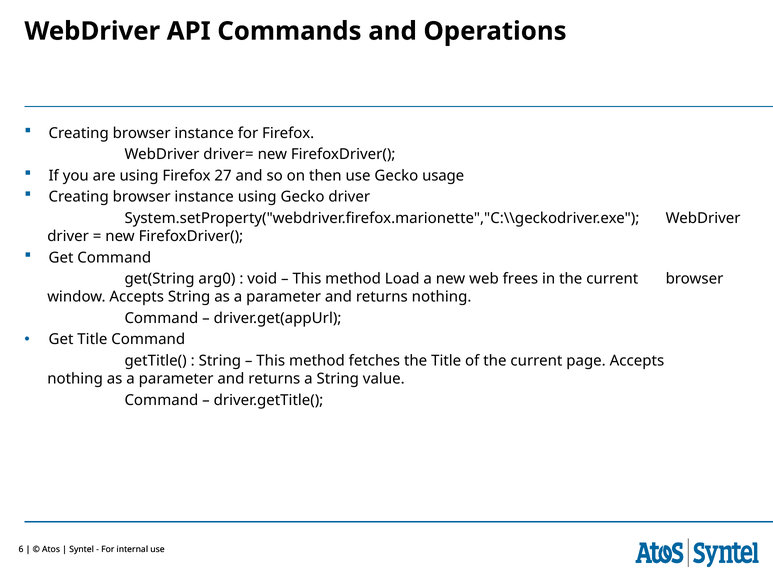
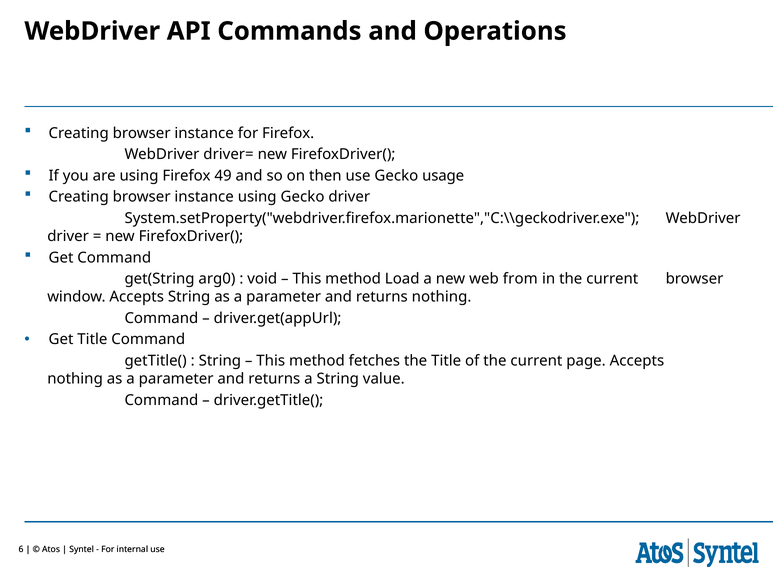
27: 27 -> 49
frees: frees -> from
